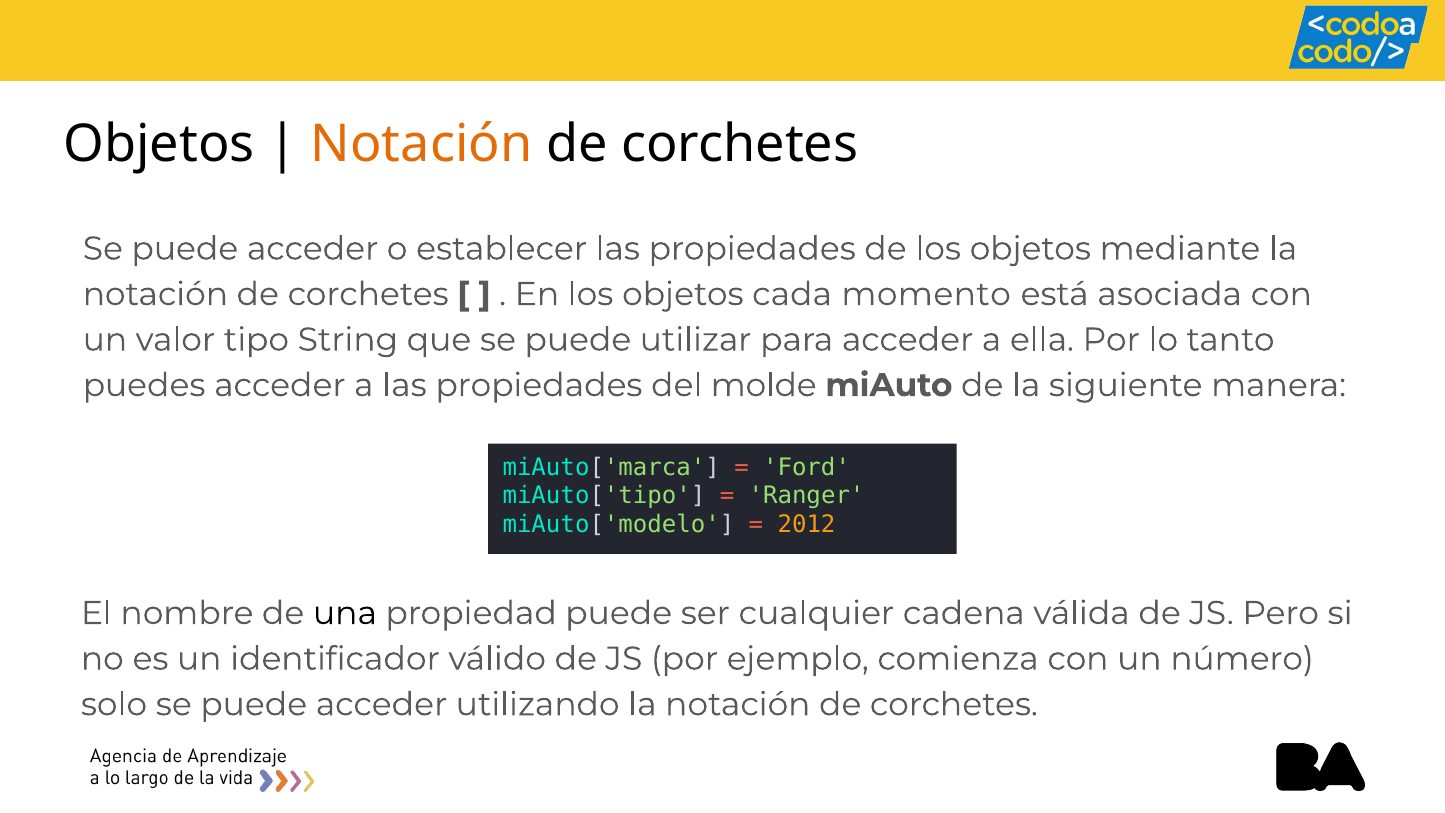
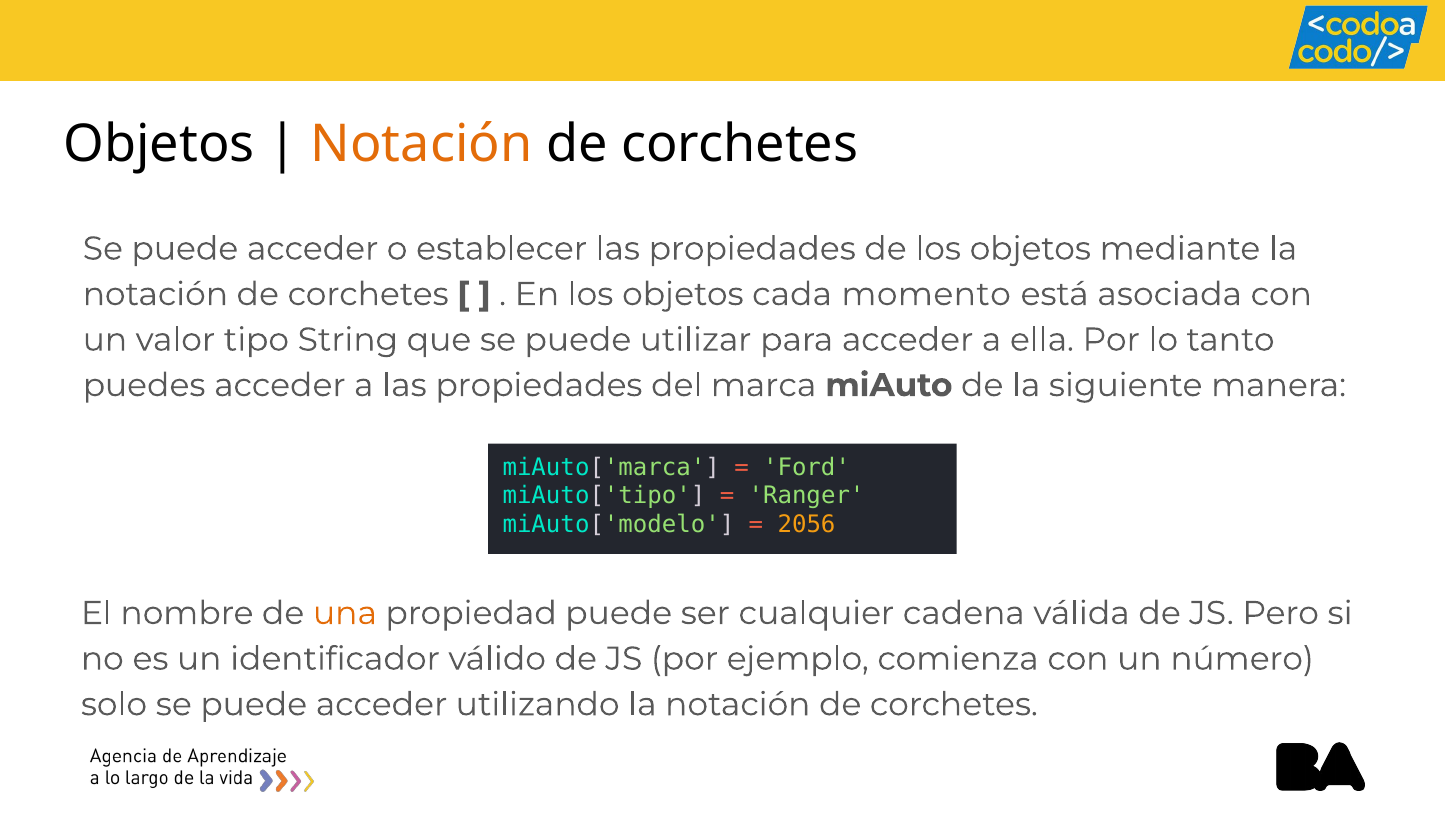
molde: molde -> marca
2012: 2012 -> 2056
una colour: black -> orange
